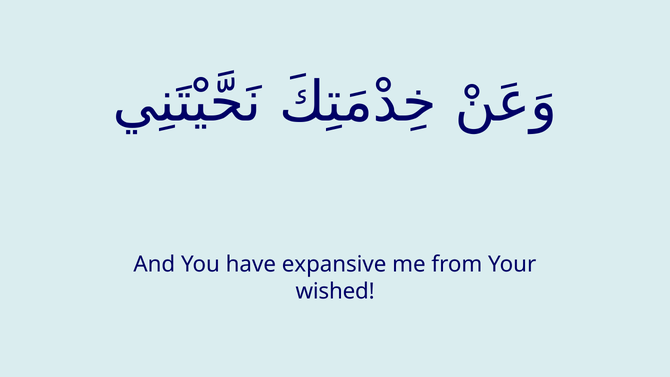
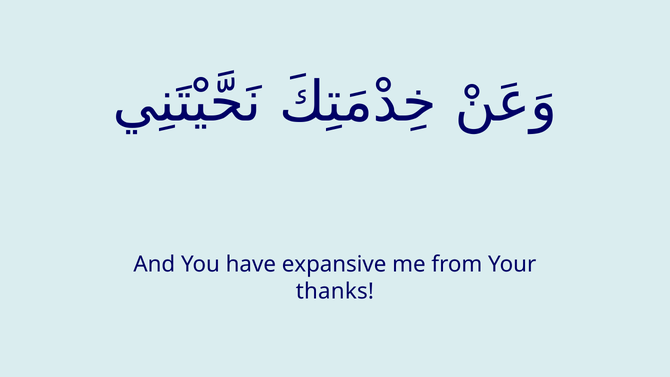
wished: wished -> thanks
